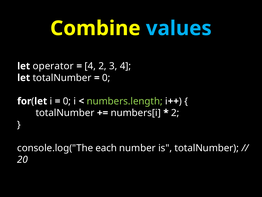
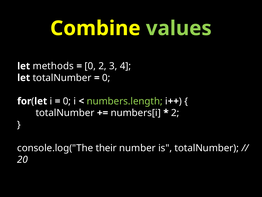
values colour: light blue -> light green
operator: operator -> methods
4 at (90, 66): 4 -> 0
each: each -> their
